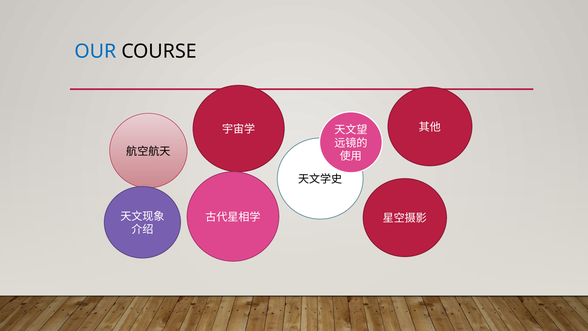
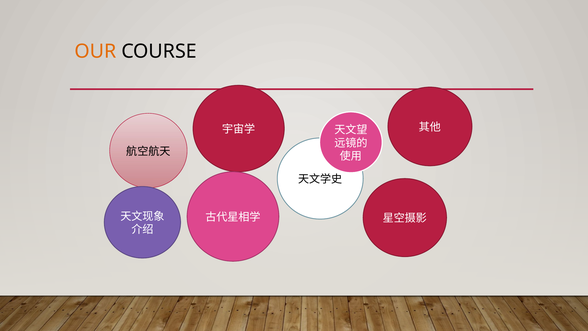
OUR colour: blue -> orange
